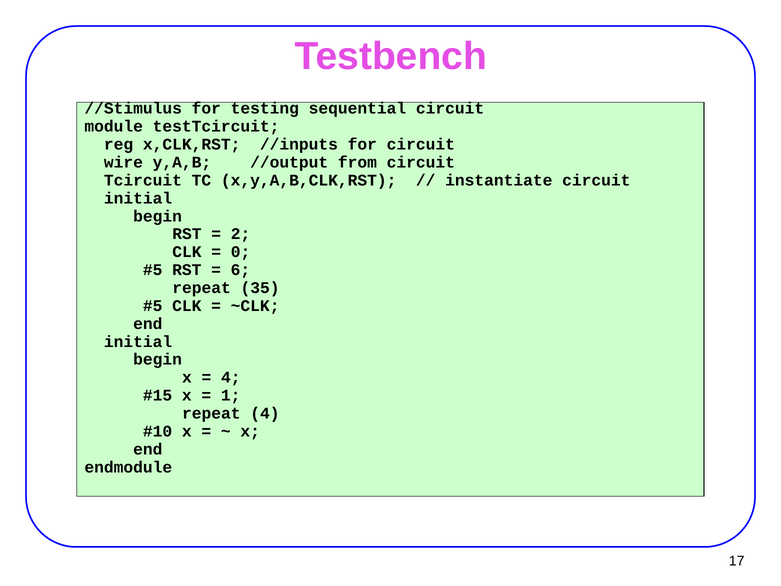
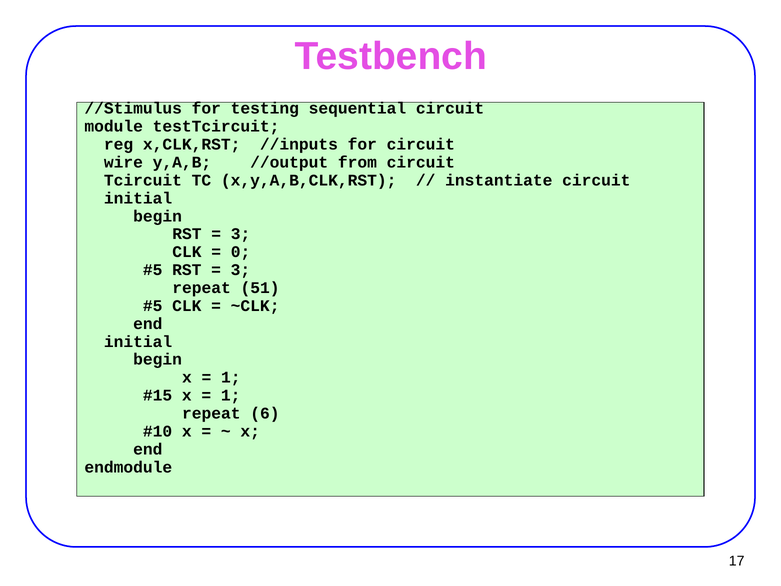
2 at (241, 234): 2 -> 3
6 at (241, 270): 6 -> 3
35: 35 -> 51
4 at (231, 377): 4 -> 1
repeat 4: 4 -> 6
